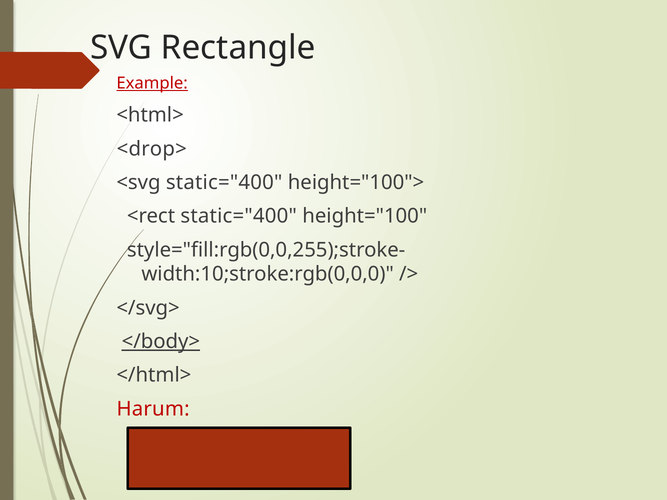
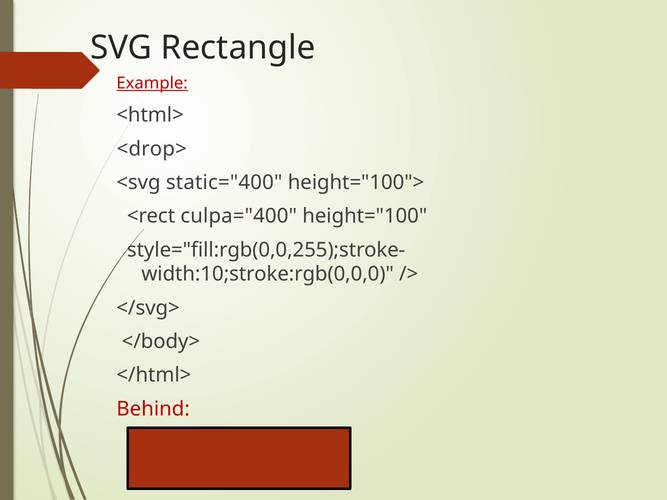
<rect static="400: static="400 -> culpa="400
</body> underline: present -> none
Harum: Harum -> Behind
